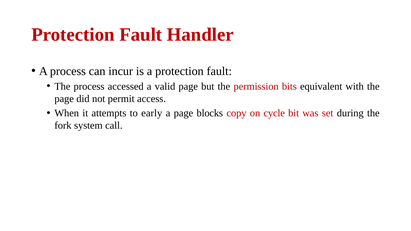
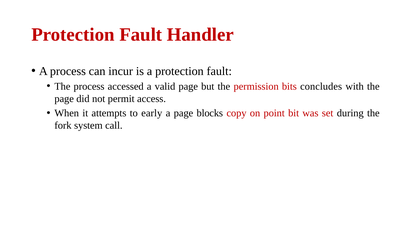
equivalent: equivalent -> concludes
cycle: cycle -> point
